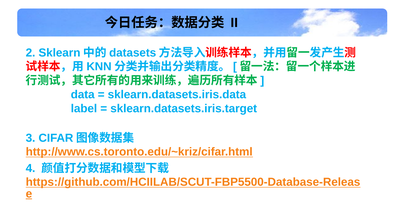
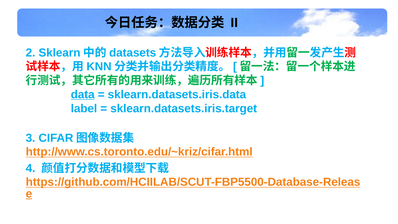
data underline: none -> present
